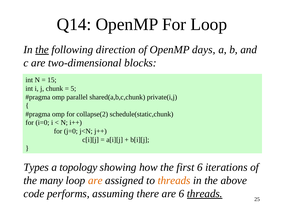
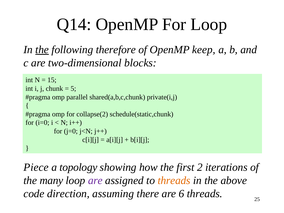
direction: direction -> therefore
days: days -> keep
Types: Types -> Piece
first 6: 6 -> 2
are at (95, 180) colour: orange -> purple
performs: performs -> direction
threads at (205, 194) underline: present -> none
